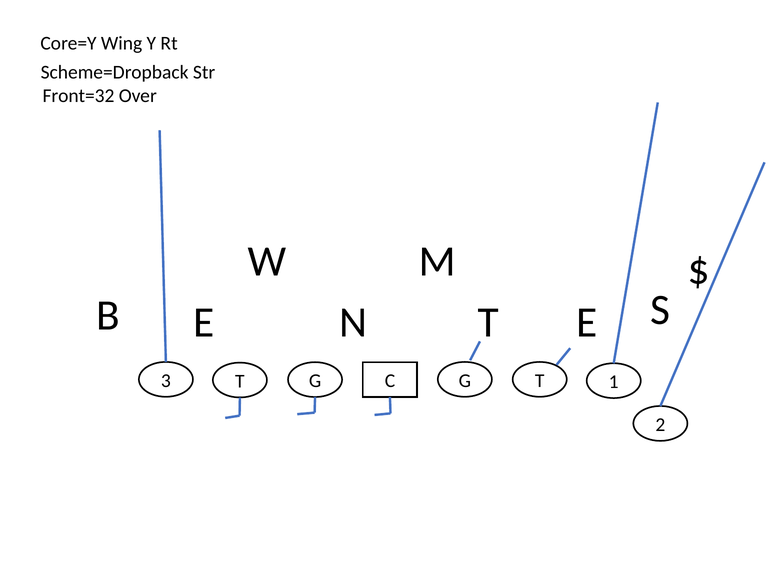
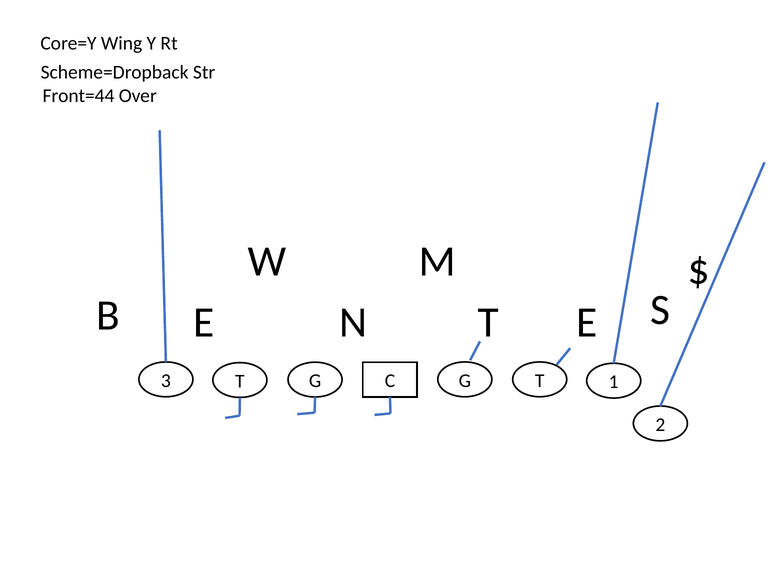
Front=32: Front=32 -> Front=44
